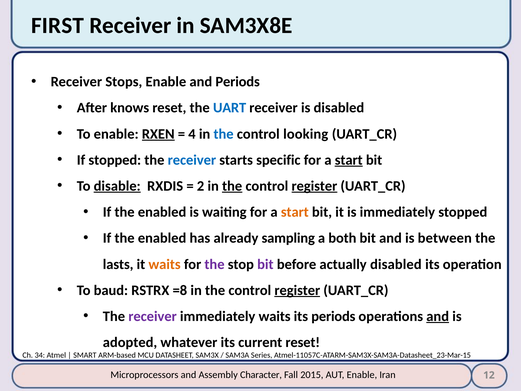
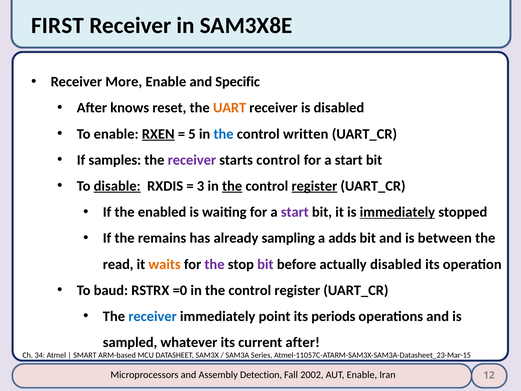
Stops: Stops -> More
and Periods: Periods -> Specific
UART colour: blue -> orange
4: 4 -> 5
looking: looking -> written
If stopped: stopped -> samples
receiver at (192, 160) colour: blue -> purple
starts specific: specific -> control
start at (349, 160) underline: present -> none
2: 2 -> 3
start at (295, 212) colour: orange -> purple
immediately at (397, 212) underline: none -> present
enabled at (162, 238): enabled -> remains
both: both -> adds
lasts: lasts -> read
=8: =8 -> =0
register at (297, 290) underline: present -> none
receiver at (153, 316) colour: purple -> blue
immediately waits: waits -> point
and at (438, 316) underline: present -> none
adopted: adopted -> sampled
current reset: reset -> after
Character: Character -> Detection
2015: 2015 -> 2002
